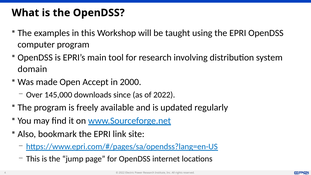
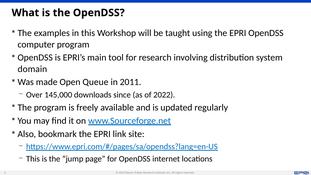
Accept: Accept -> Queue
2000: 2000 -> 2011
